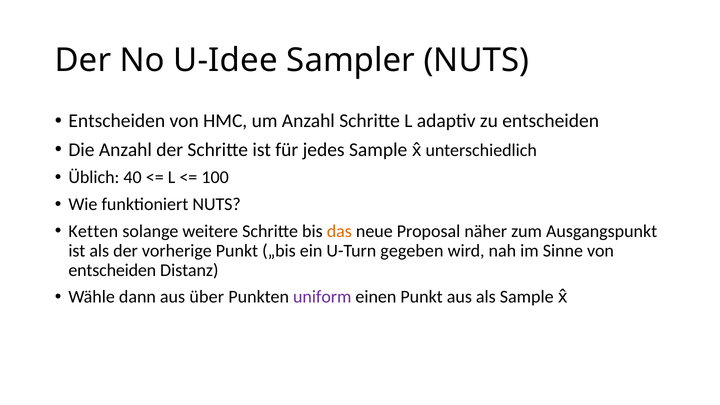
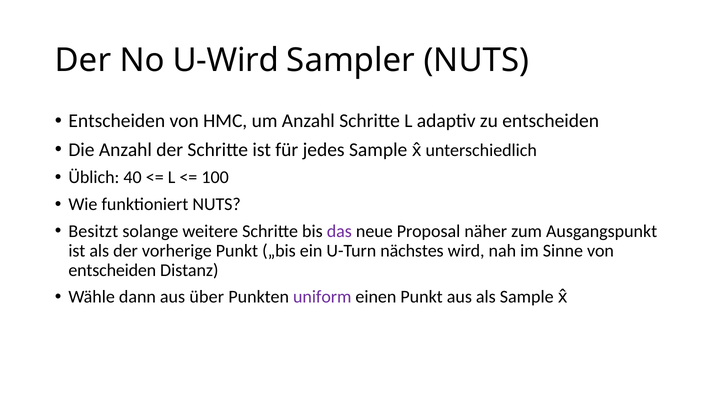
U-Idee: U-Idee -> U-Wird
Ketten: Ketten -> Besitzt
das colour: orange -> purple
gegeben: gegeben -> nächstes
